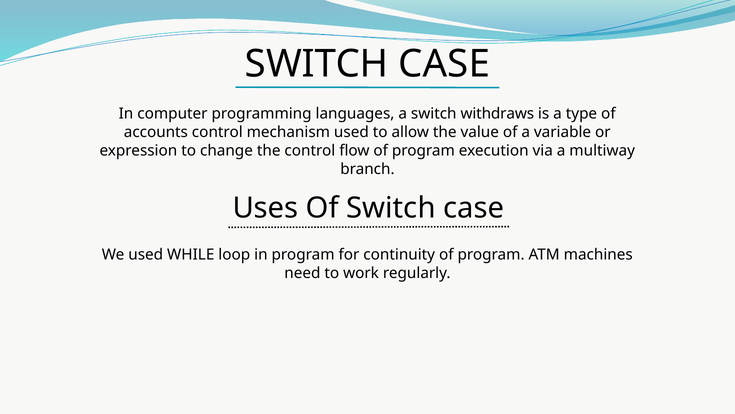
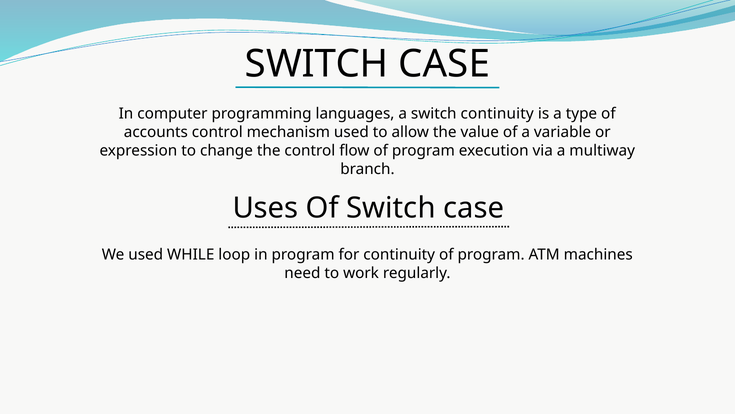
switch withdraws: withdraws -> continuity
